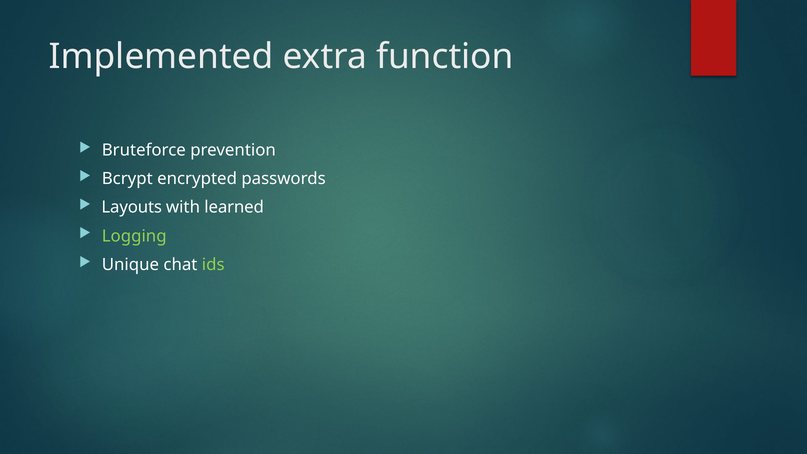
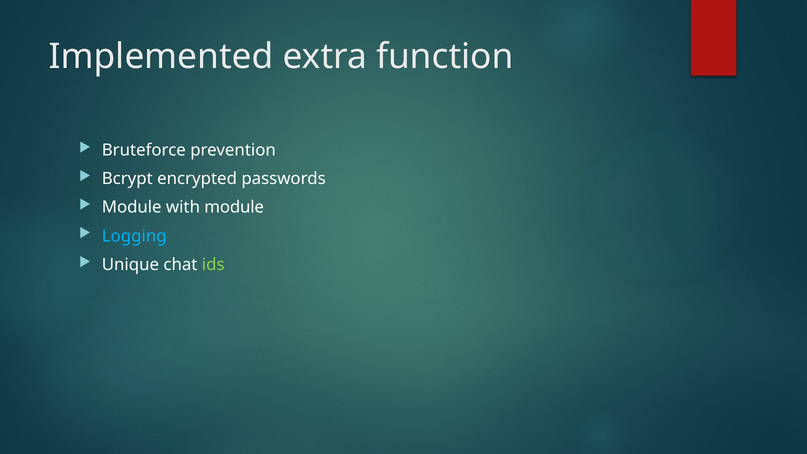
Layouts at (132, 207): Layouts -> Module
with learned: learned -> module
Logging colour: light green -> light blue
